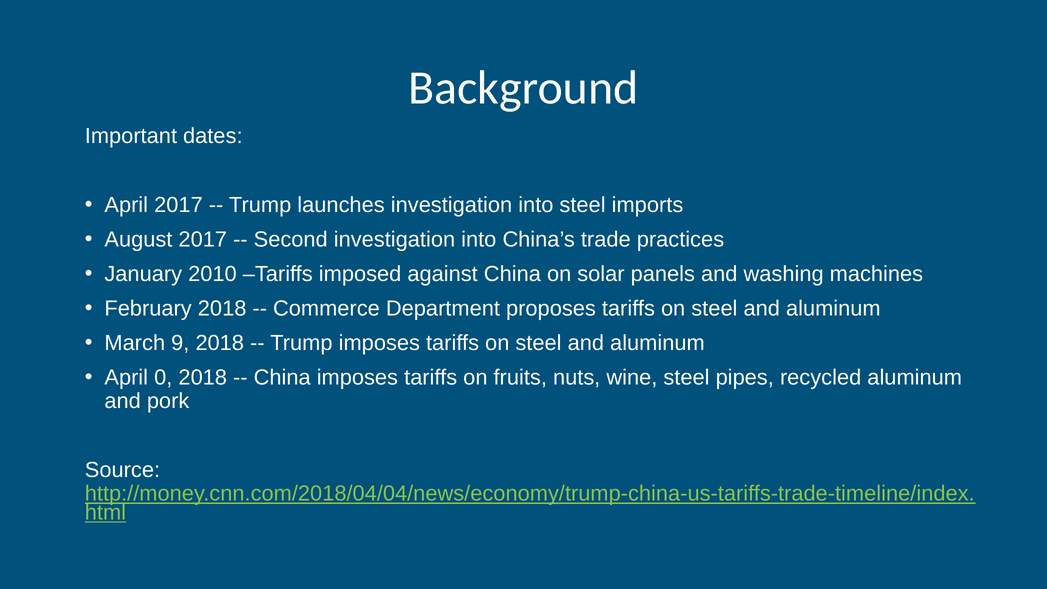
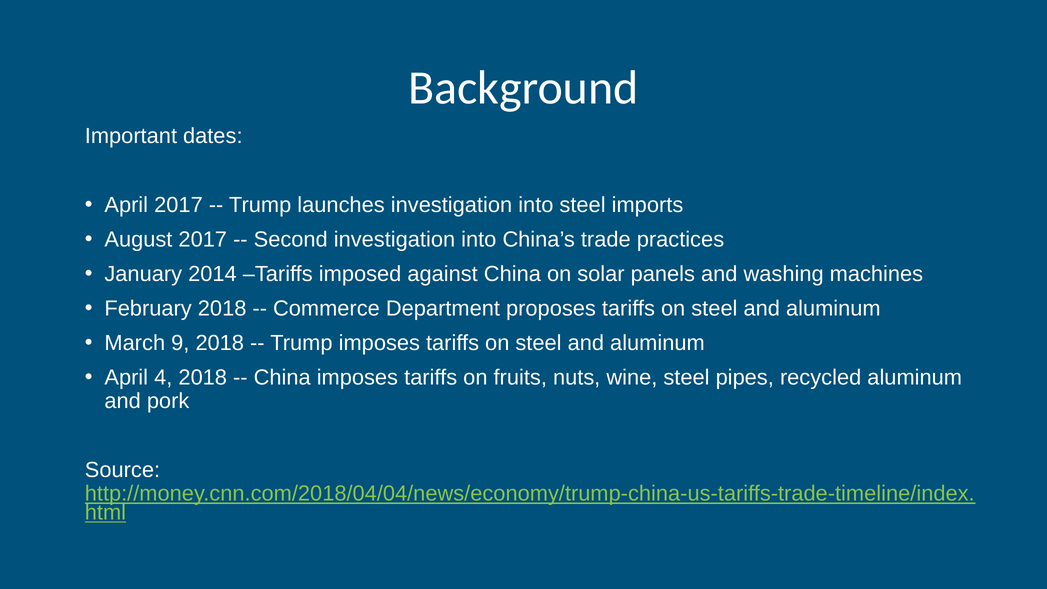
2010: 2010 -> 2014
0: 0 -> 4
